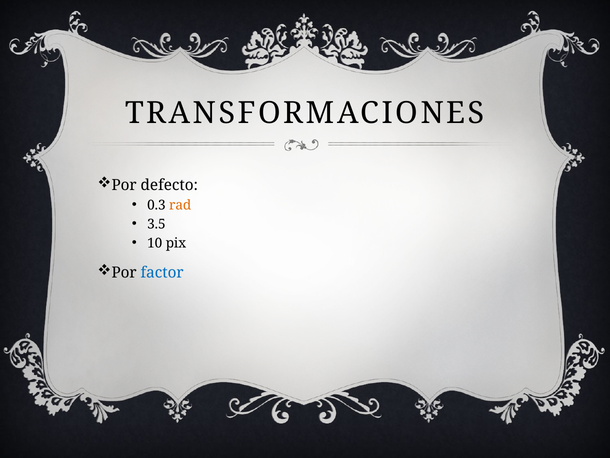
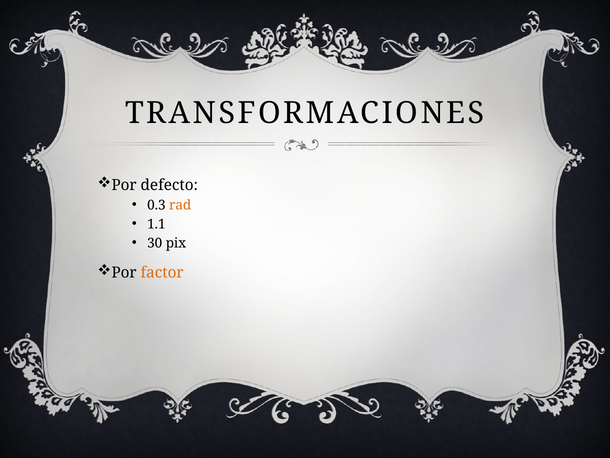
3.5: 3.5 -> 1.1
10: 10 -> 30
factor colour: blue -> orange
